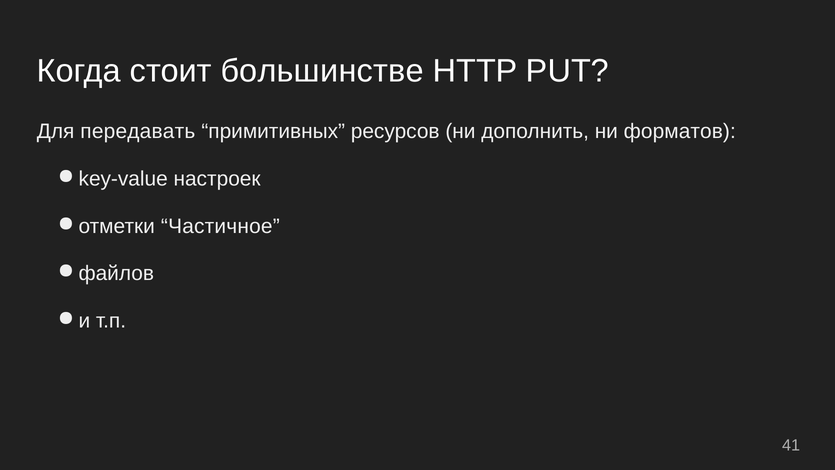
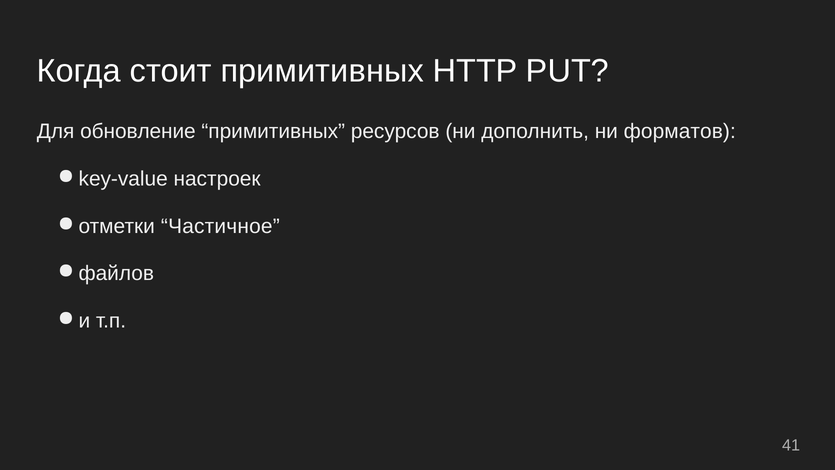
стоит большинстве: большинстве -> примитивных
передавать: передавать -> обновление
